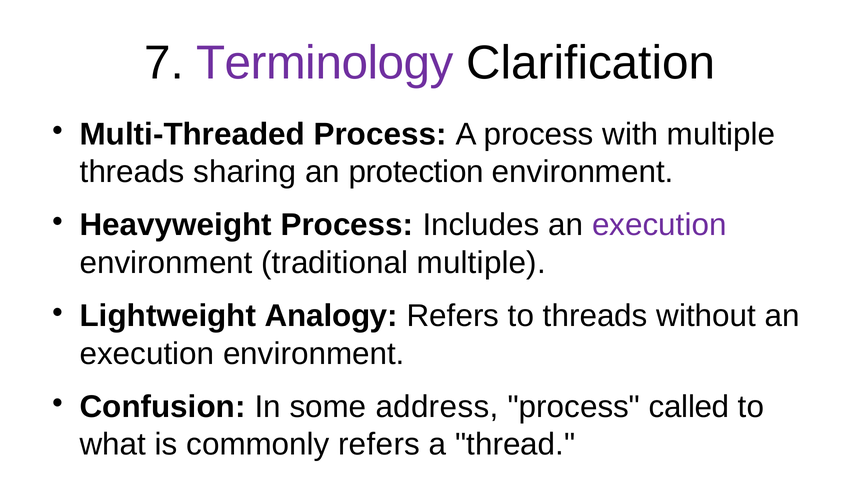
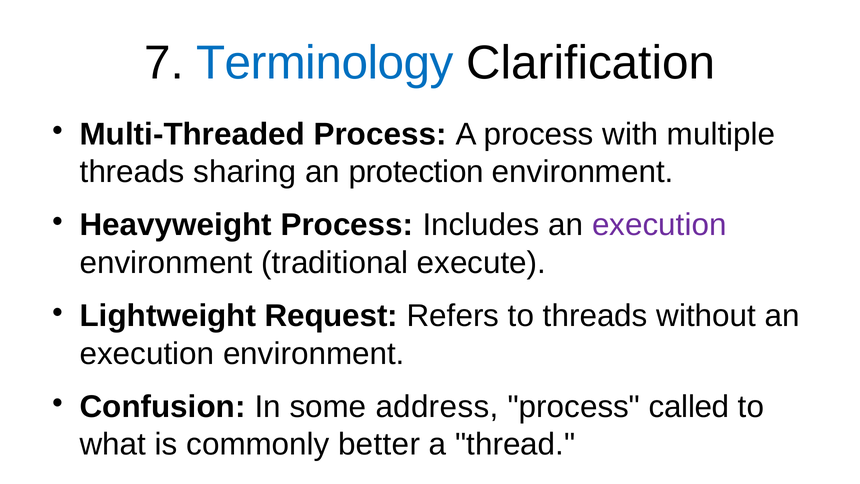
Terminology colour: purple -> blue
traditional multiple: multiple -> execute
Analogy: Analogy -> Request
commonly refers: refers -> better
